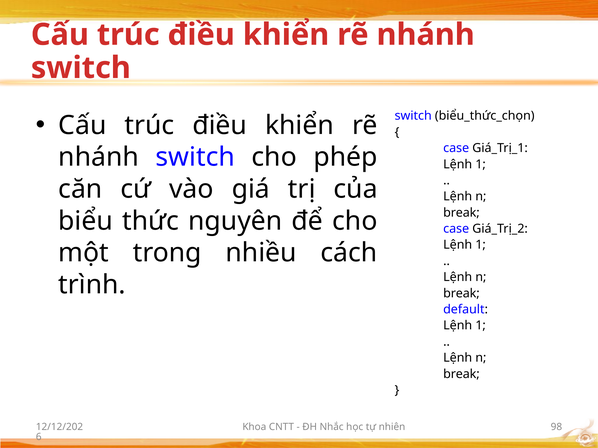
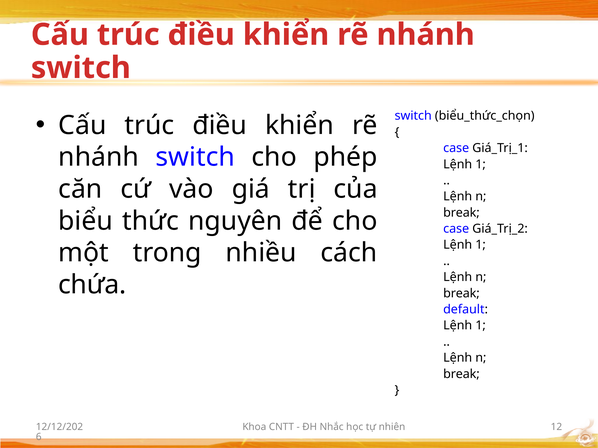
trình: trình -> chứa
98: 98 -> 12
